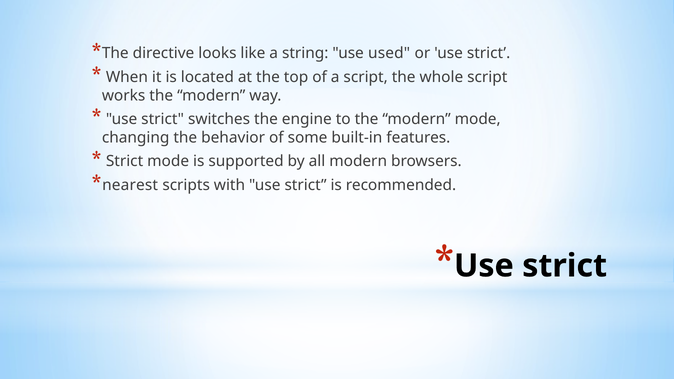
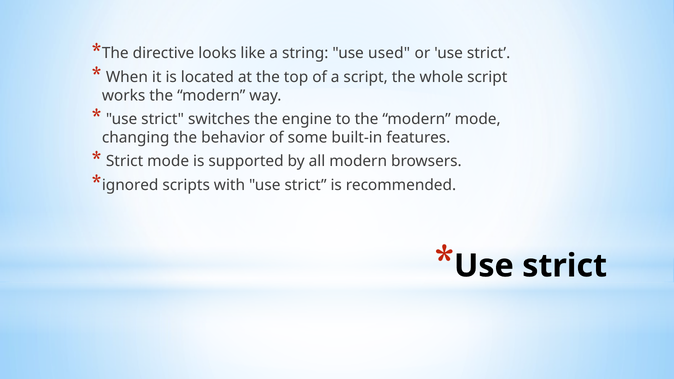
nearest: nearest -> ignored
